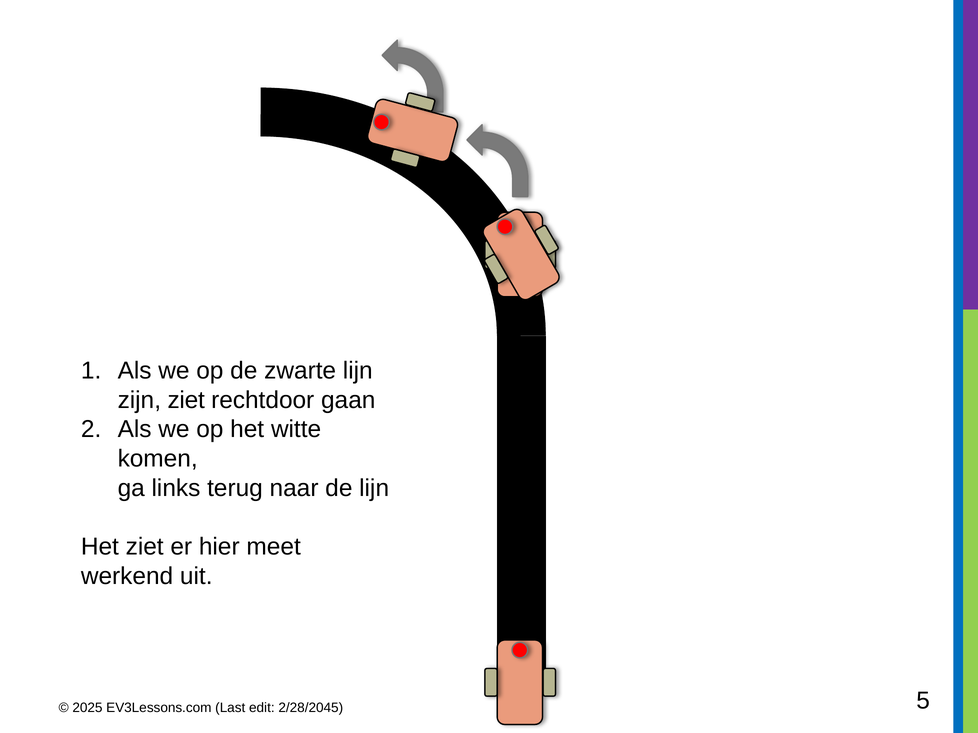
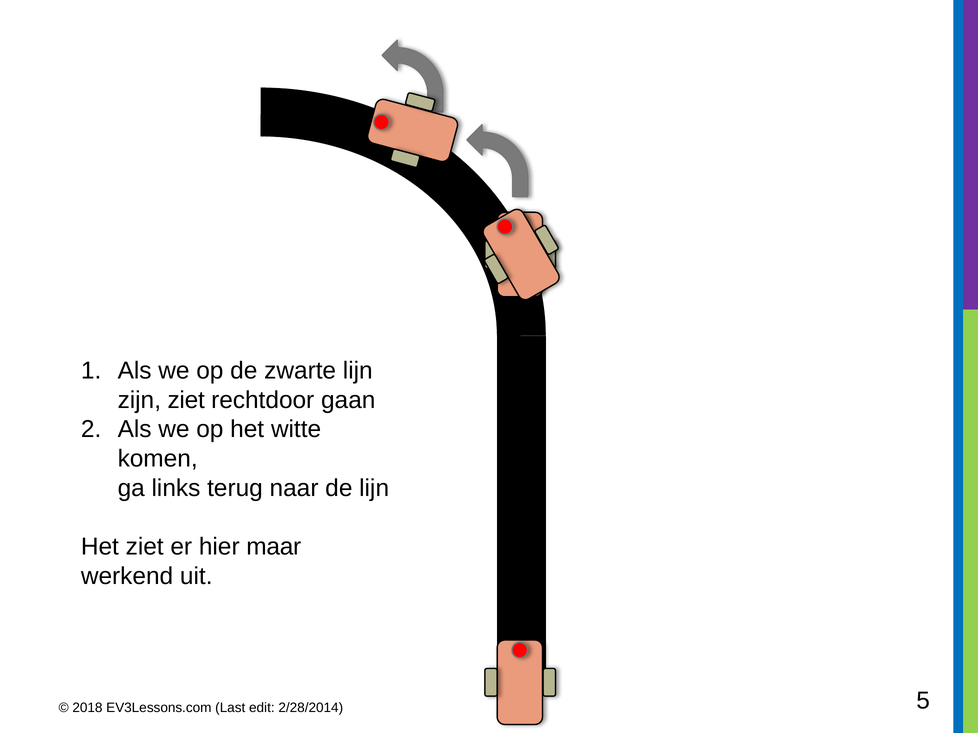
meet: meet -> maar
2025: 2025 -> 2018
2/28/2045: 2/28/2045 -> 2/28/2014
